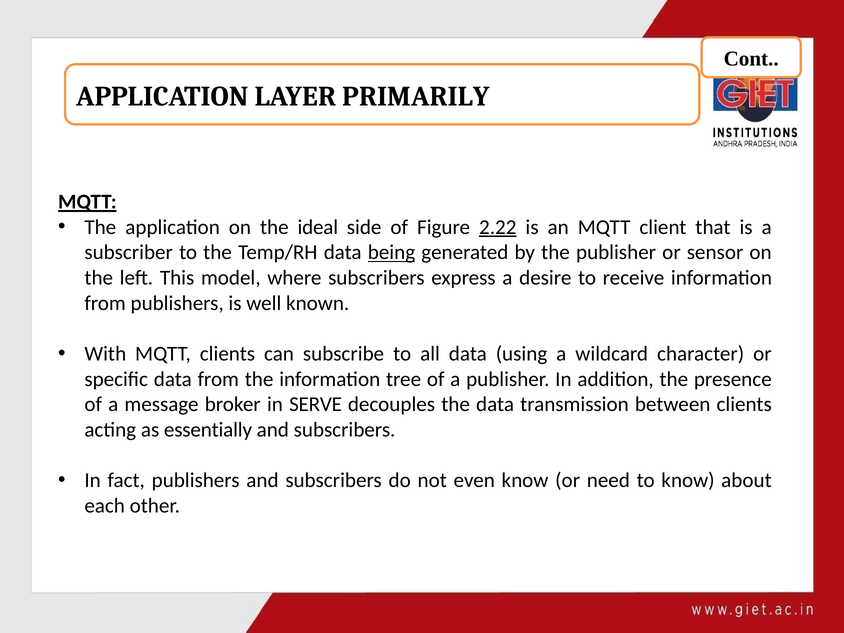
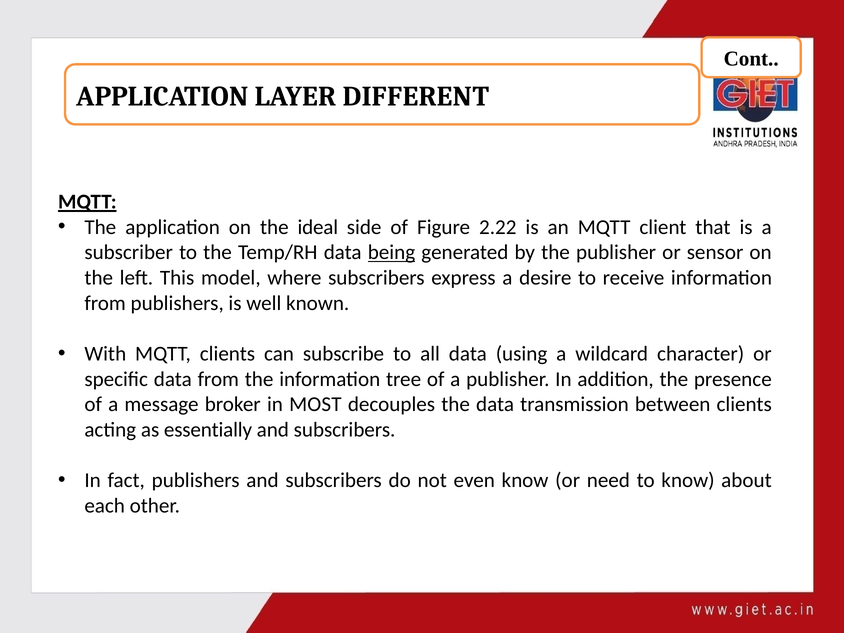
PRIMARILY: PRIMARILY -> DIFFERENT
2.22 underline: present -> none
SERVE: SERVE -> MOST
